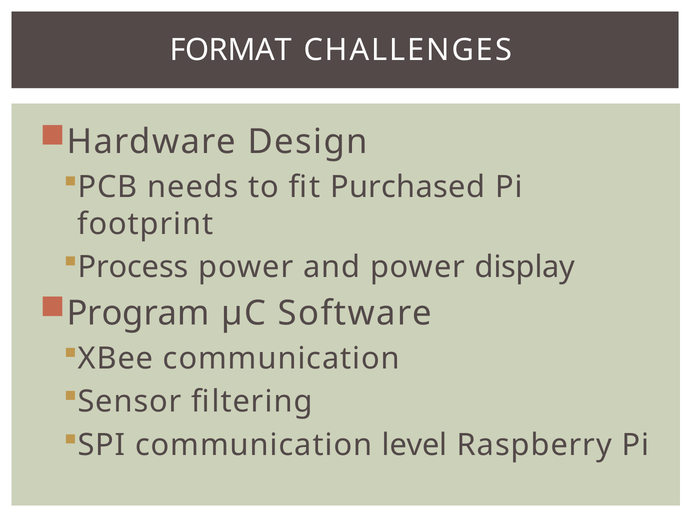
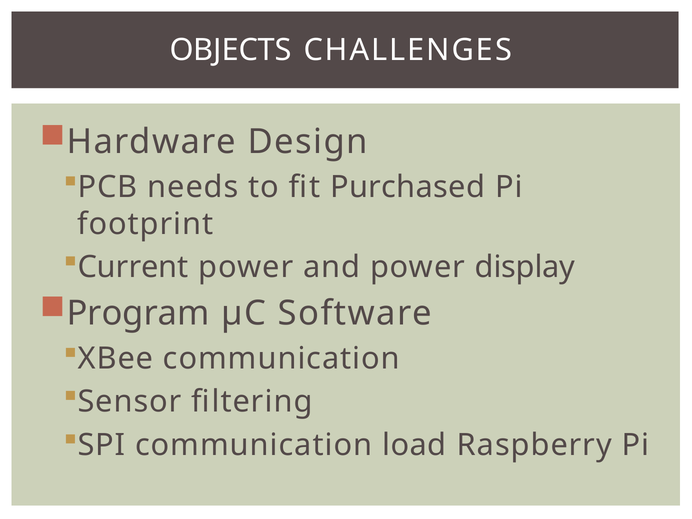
FORMAT: FORMAT -> OBJECTS
Process: Process -> Current
level: level -> load
